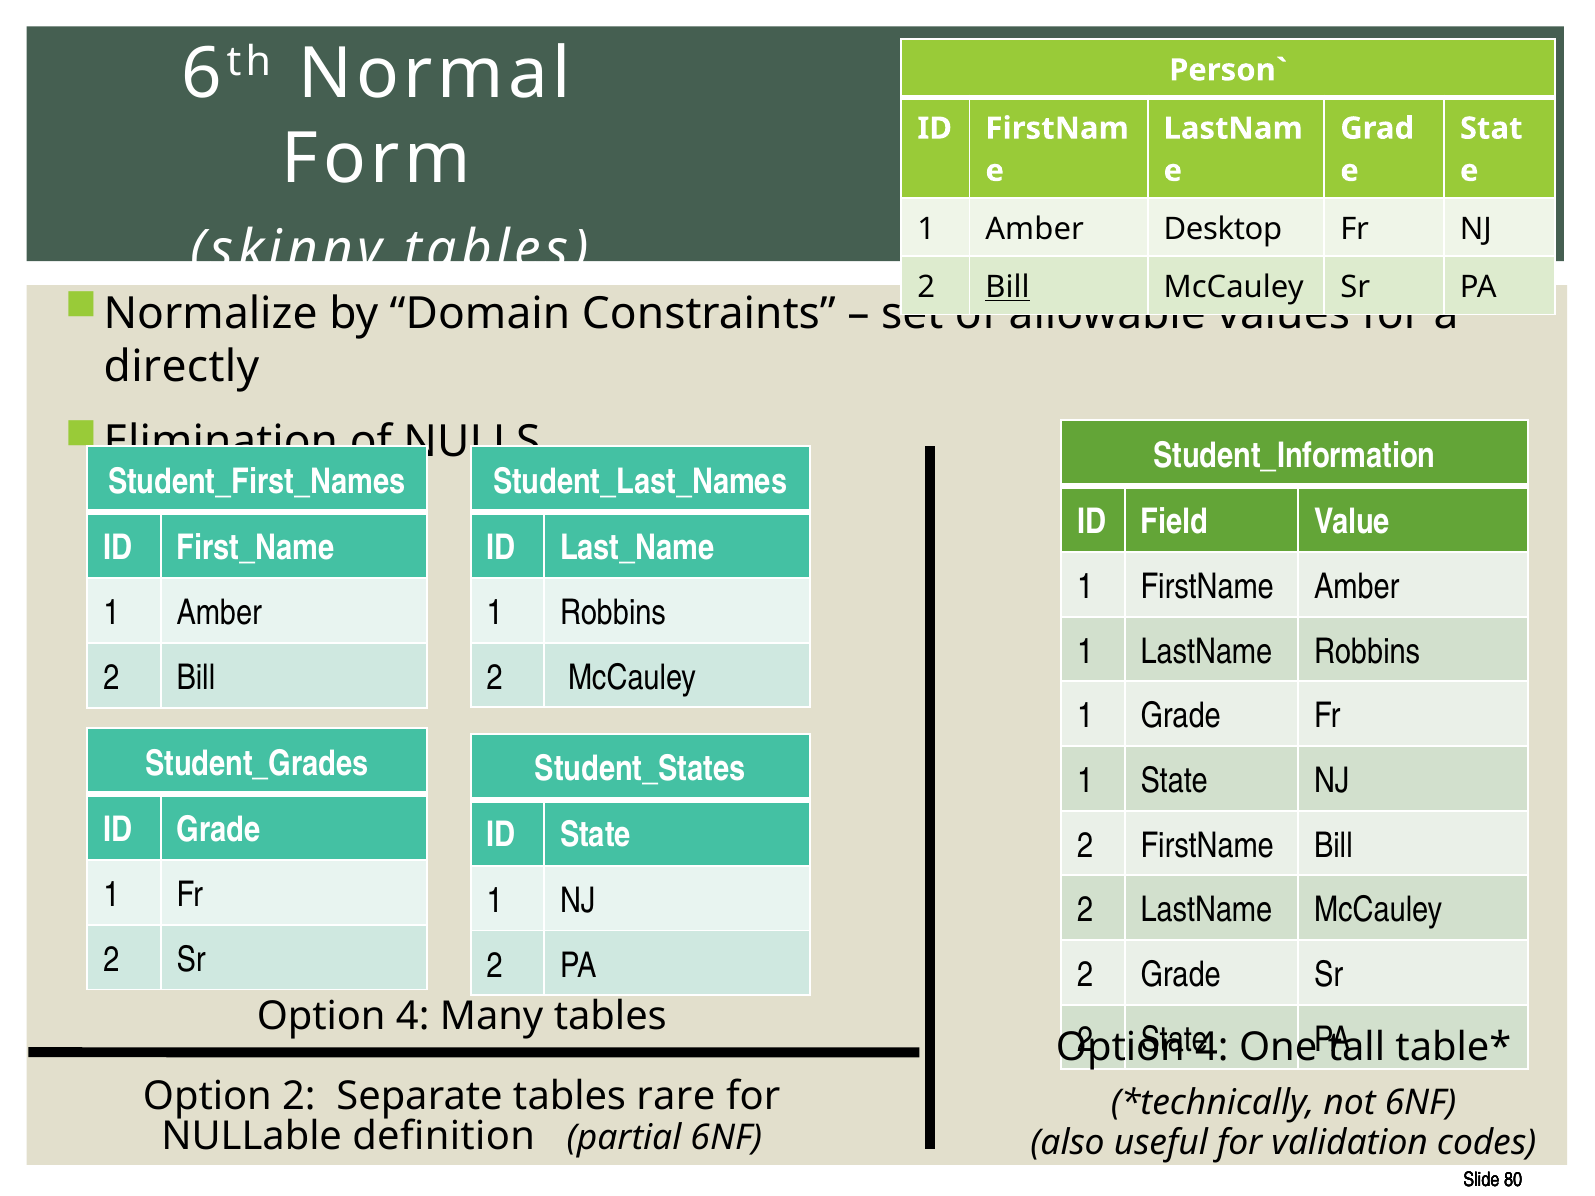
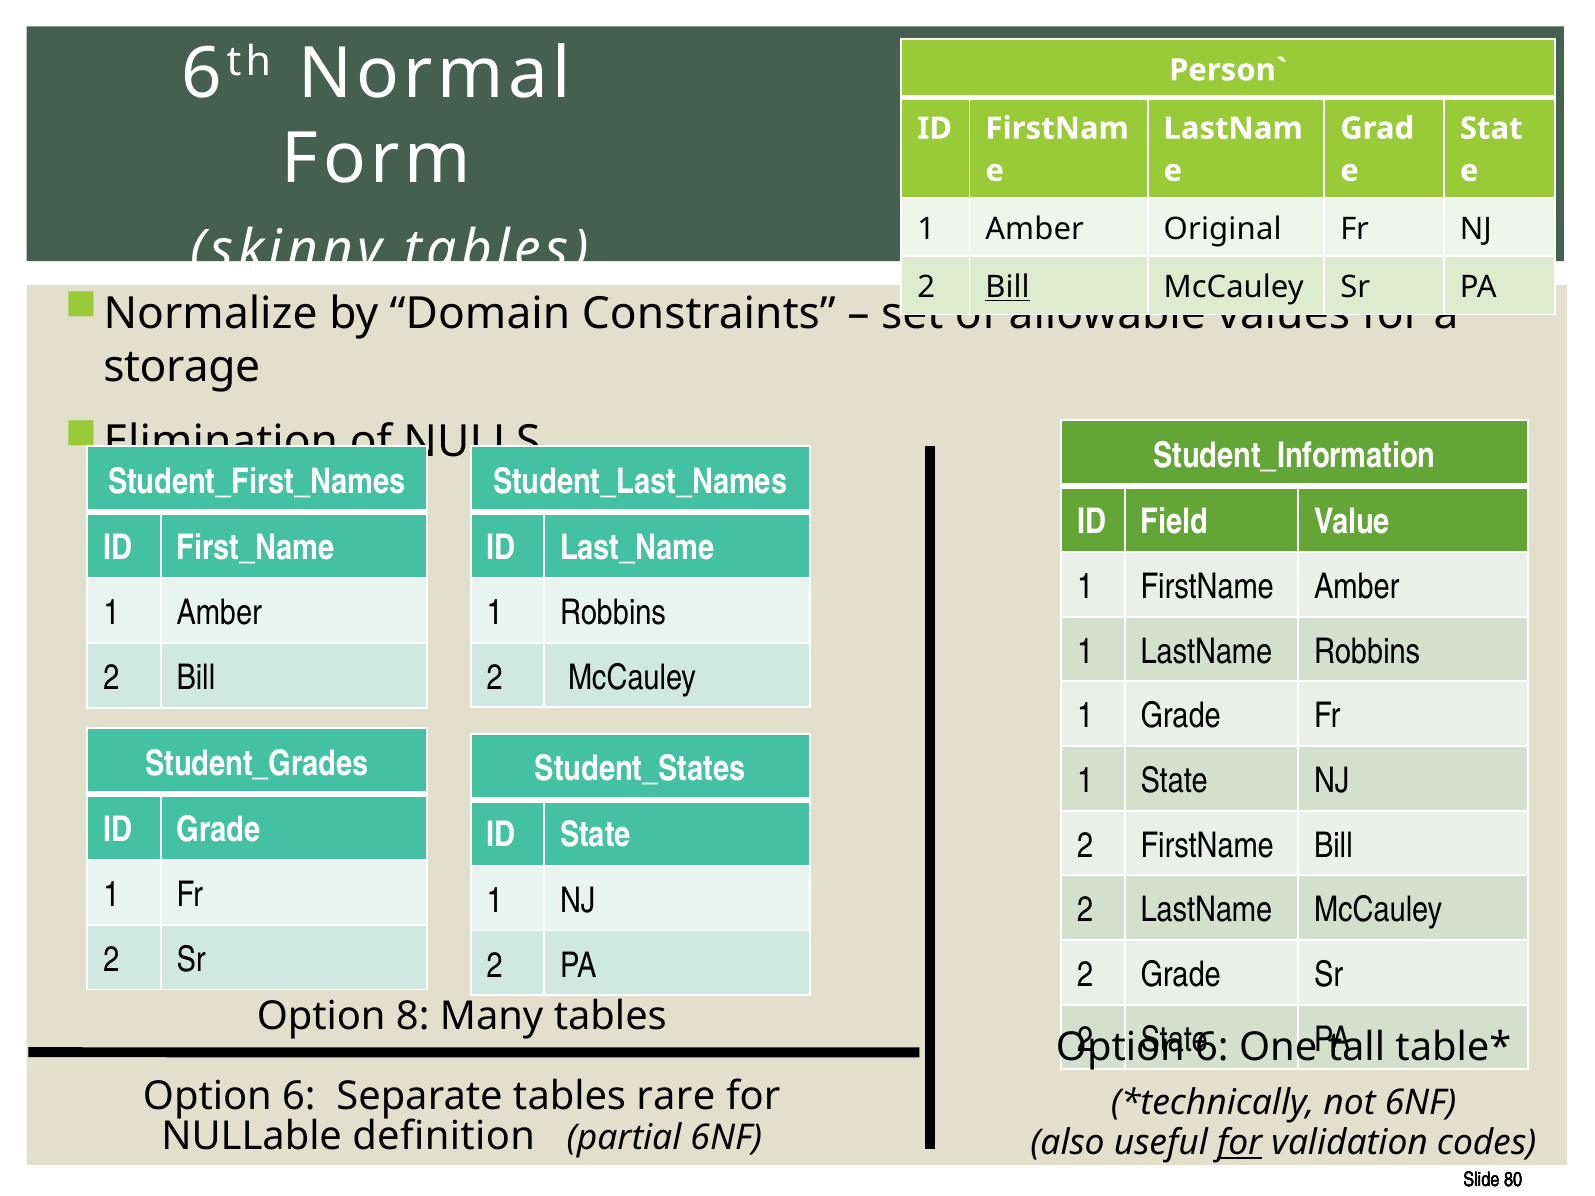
Desktop: Desktop -> Original
directly: directly -> storage
4 at (413, 1017): 4 -> 8
4 at (1212, 1047): 4 -> 6
2 at (299, 1097): 2 -> 6
for at (1240, 1143) underline: none -> present
